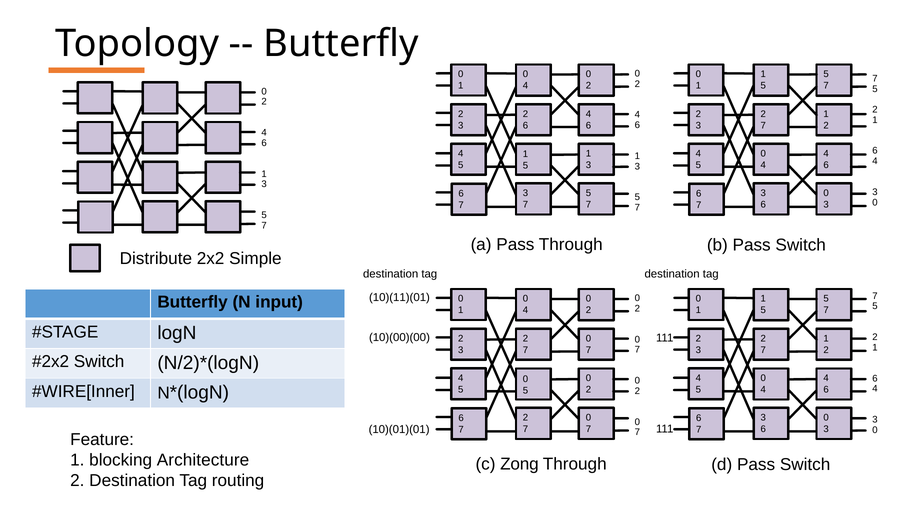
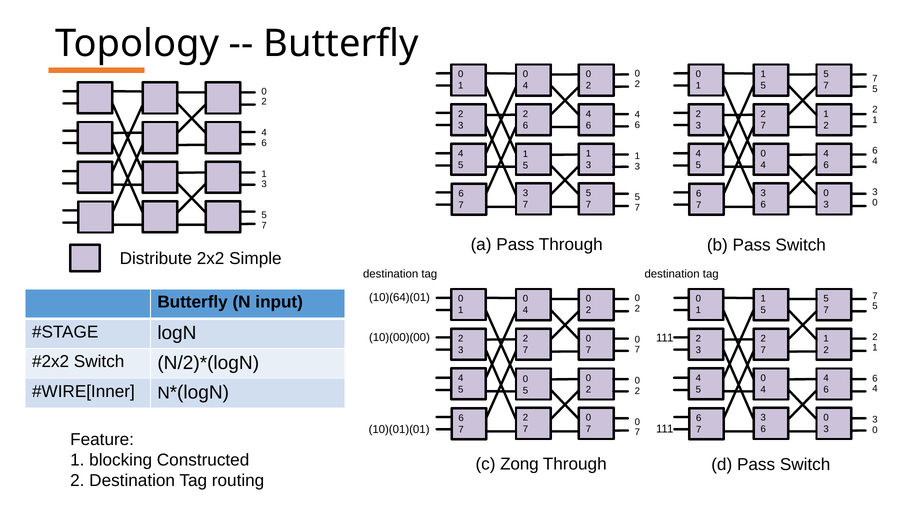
10)(11)(01: 10)(11)(01 -> 10)(64)(01
Architecture: Architecture -> Constructed
